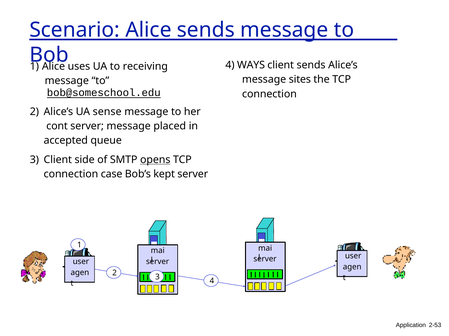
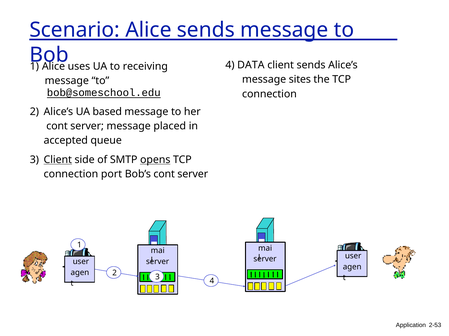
WAYS: WAYS -> DATA
sense: sense -> based
Client at (58, 160) underline: none -> present
case: case -> port
Bob’s kept: kept -> cont
